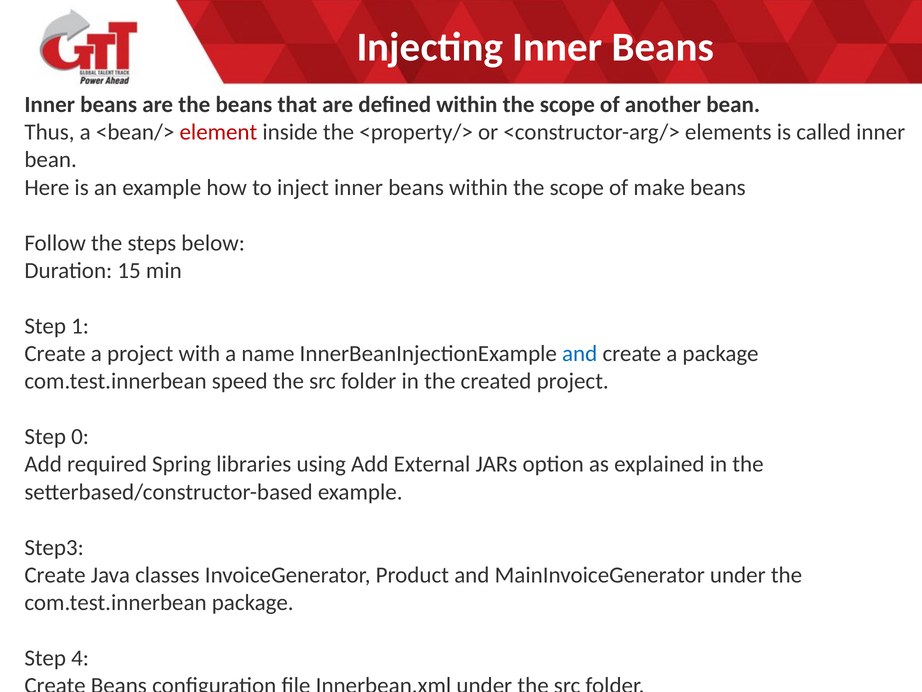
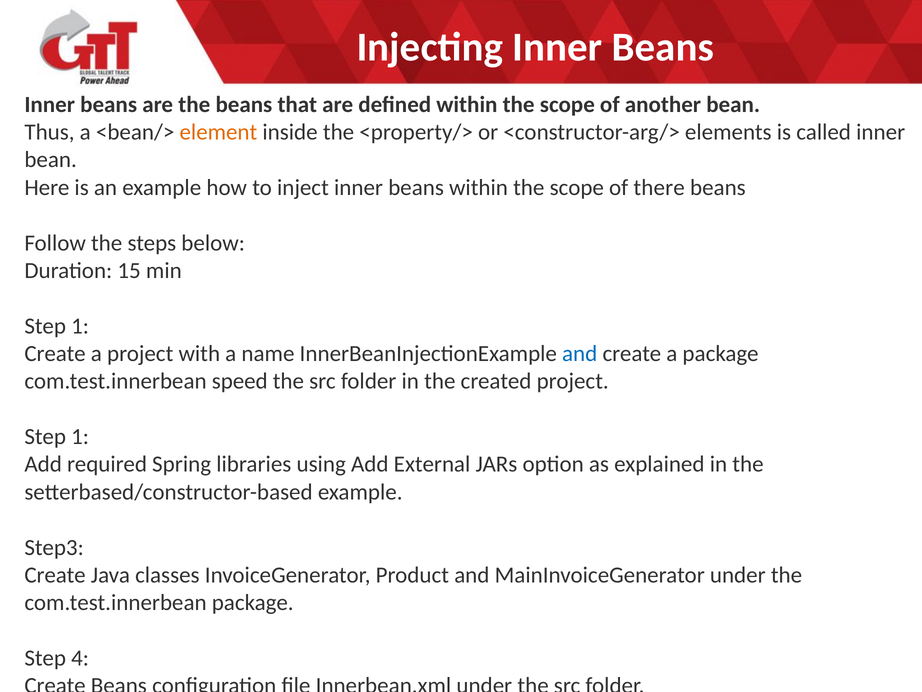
element colour: red -> orange
make: make -> there
0 at (80, 436): 0 -> 1
